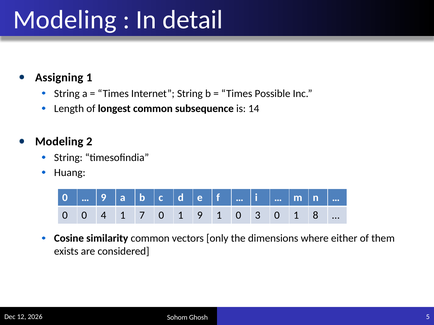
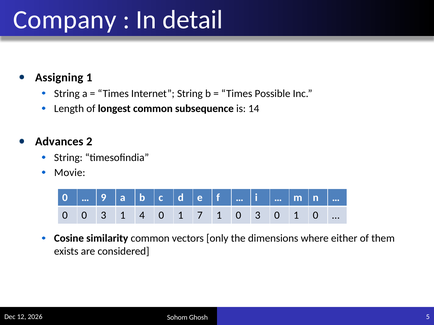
Modeling at (65, 20): Modeling -> Company
Modeling at (59, 142): Modeling -> Advances
Huang: Huang -> Movie
0 0 4: 4 -> 3
7: 7 -> 4
1 9: 9 -> 7
0 1 8: 8 -> 0
